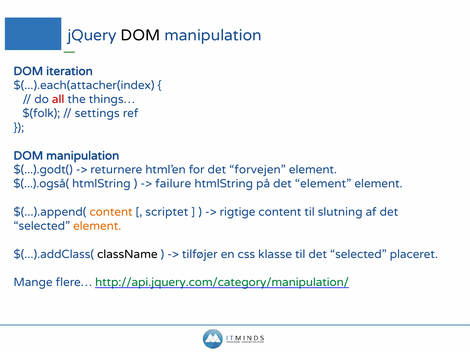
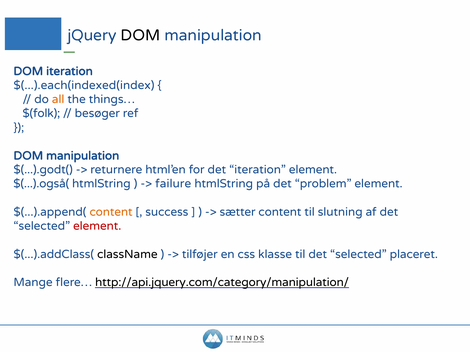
$(...).each(attacher(index: $(...).each(attacher(index -> $(...).each(indexed(index
all colour: red -> orange
settings: settings -> besøger
det forvejen: forvejen -> iteration
det element: element -> problem
scriptet: scriptet -> success
rigtige: rigtige -> sætter
element at (97, 226) colour: orange -> red
http://api.jquery.com/category/manipulation/ colour: green -> black
